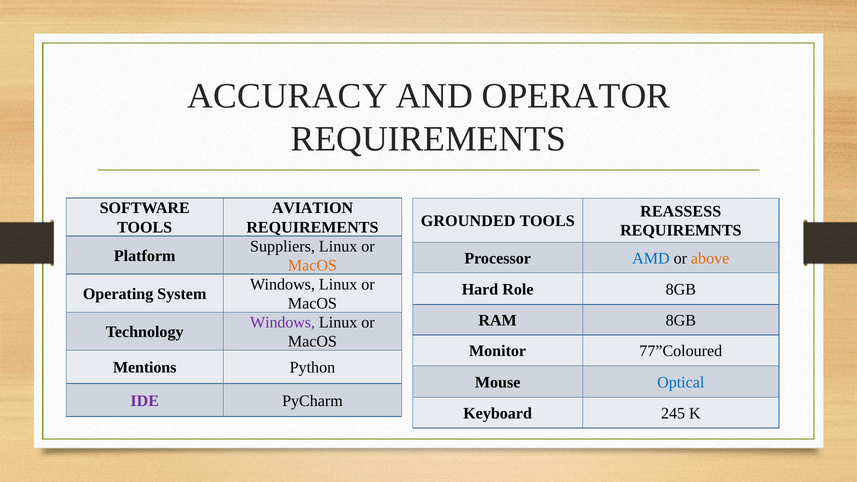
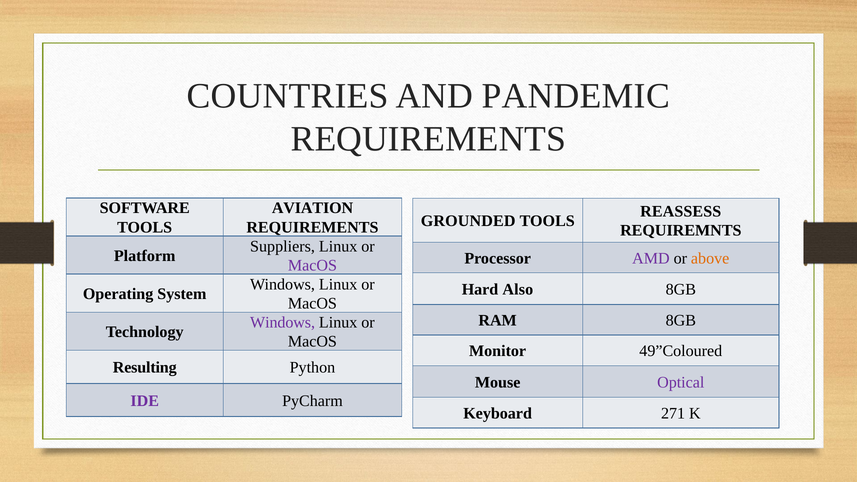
ACCURACY: ACCURACY -> COUNTRIES
OPERATOR: OPERATOR -> PANDEMIC
AMD colour: blue -> purple
MacOS at (312, 265) colour: orange -> purple
Role: Role -> Also
77”Coloured: 77”Coloured -> 49”Coloured
Mentions: Mentions -> Resulting
Optical colour: blue -> purple
245: 245 -> 271
